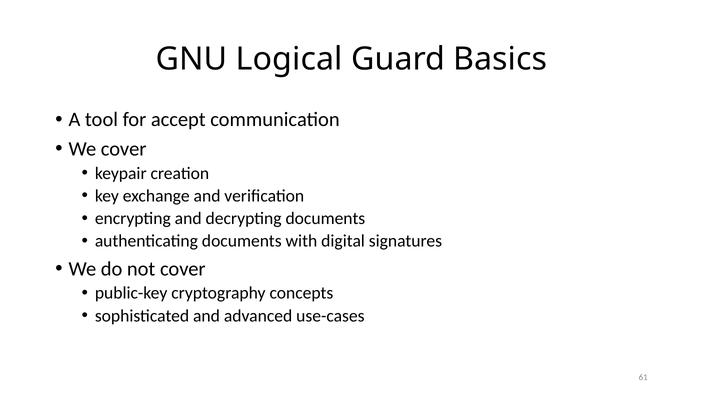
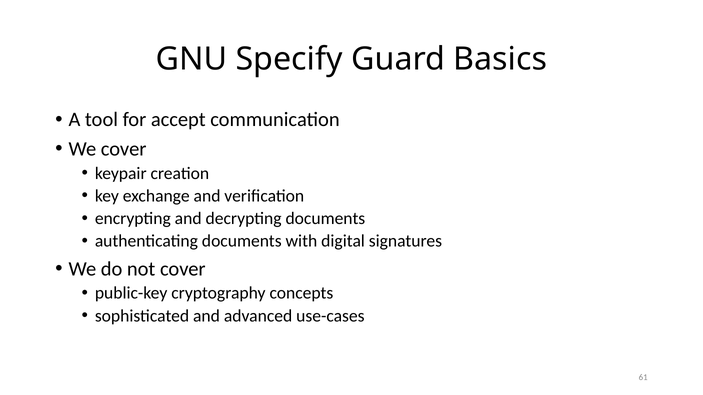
Logical: Logical -> Specify
